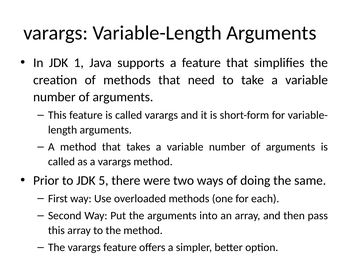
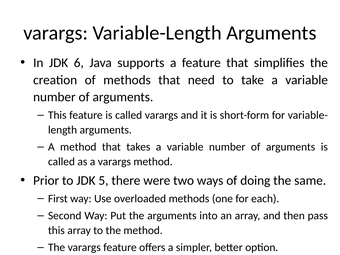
1: 1 -> 6
